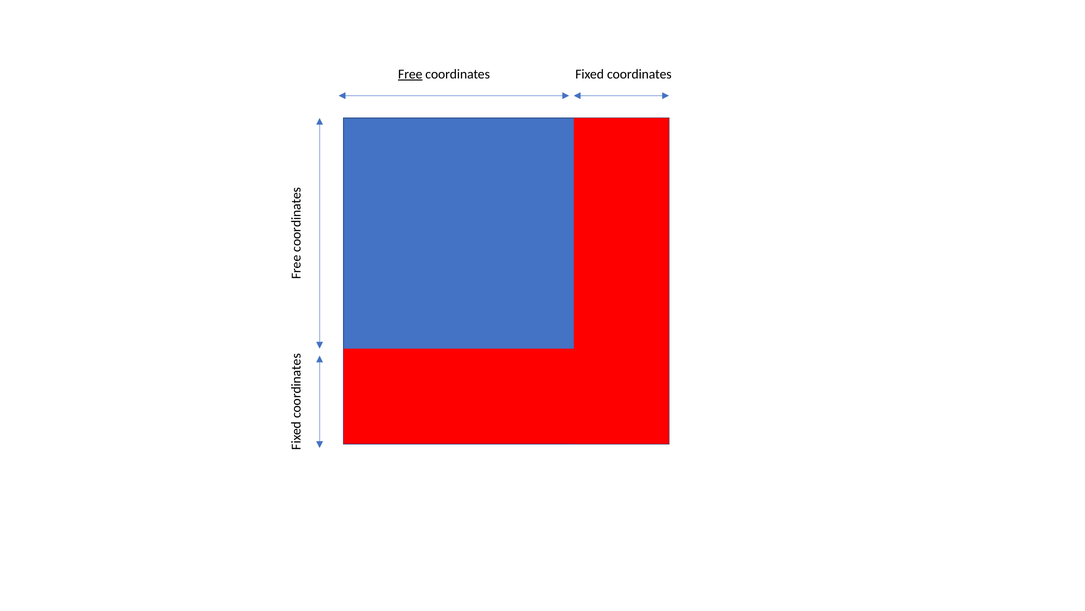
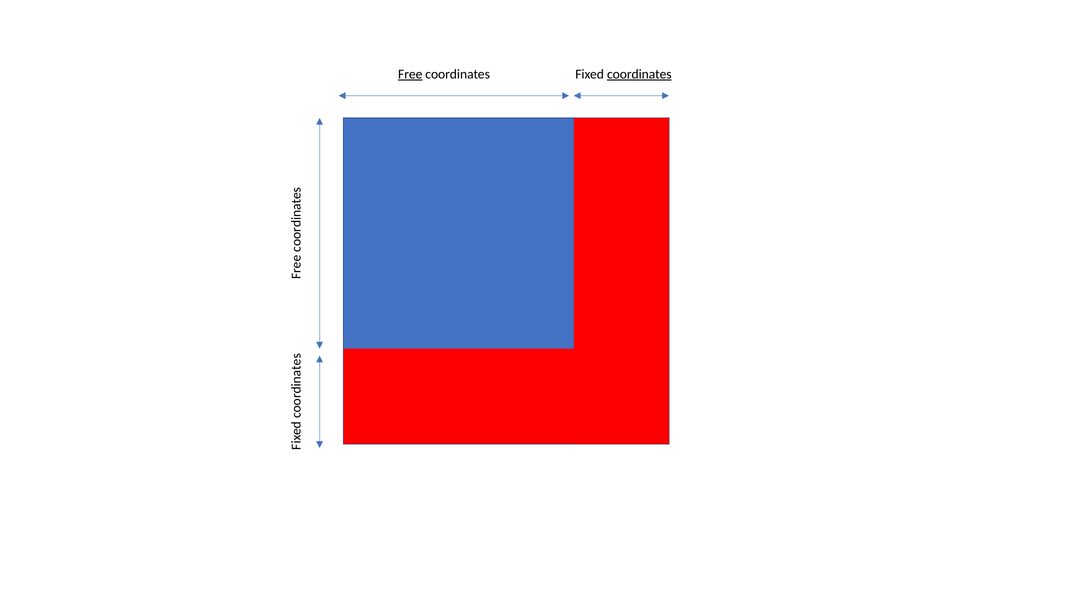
coordinates at (639, 74) underline: none -> present
